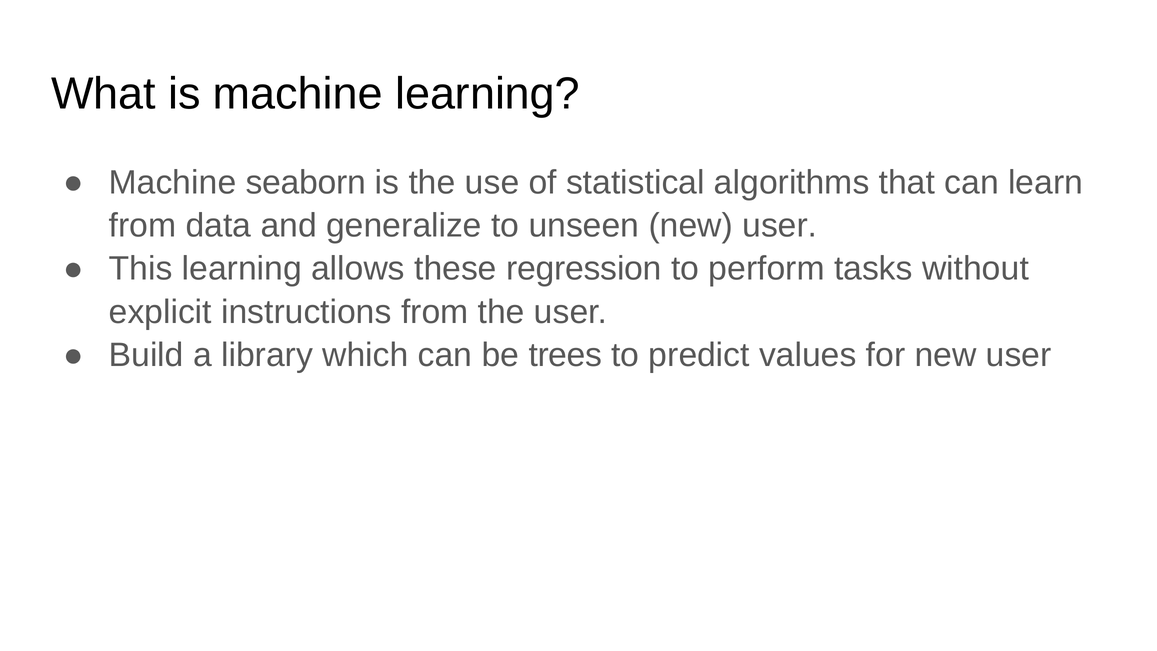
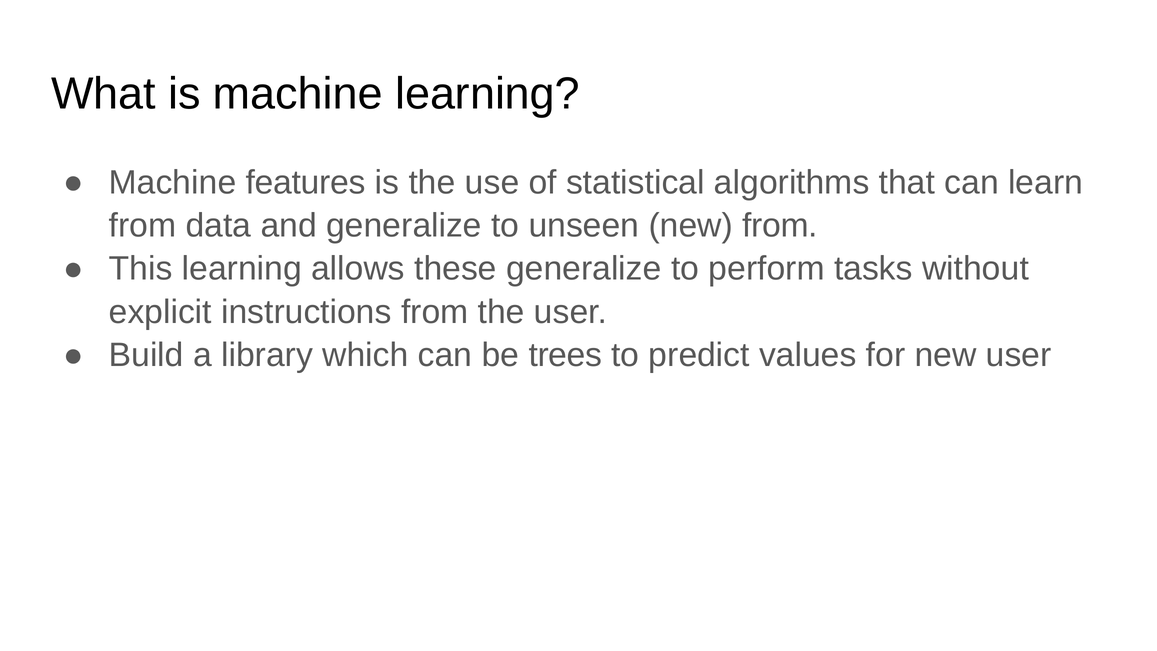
seaborn: seaborn -> features
unseen new user: user -> from
these regression: regression -> generalize
